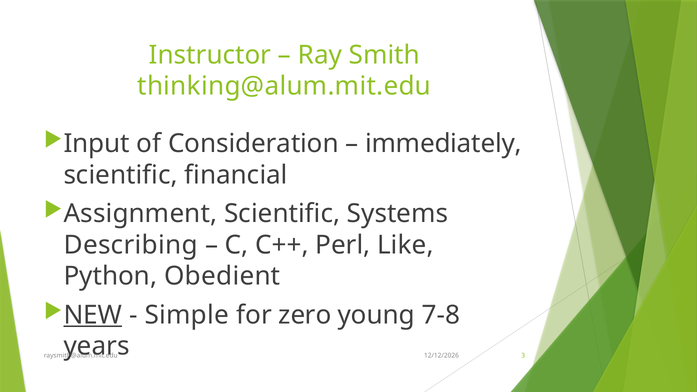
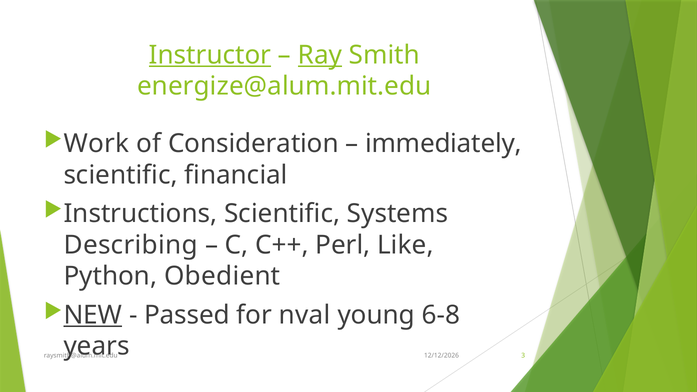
Instructor underline: none -> present
Ray underline: none -> present
thinking@alum.mit.edu: thinking@alum.mit.edu -> energize@alum.mit.edu
Input: Input -> Work
Assignment: Assignment -> Instructions
Simple: Simple -> Passed
zero: zero -> nval
7-8: 7-8 -> 6-8
